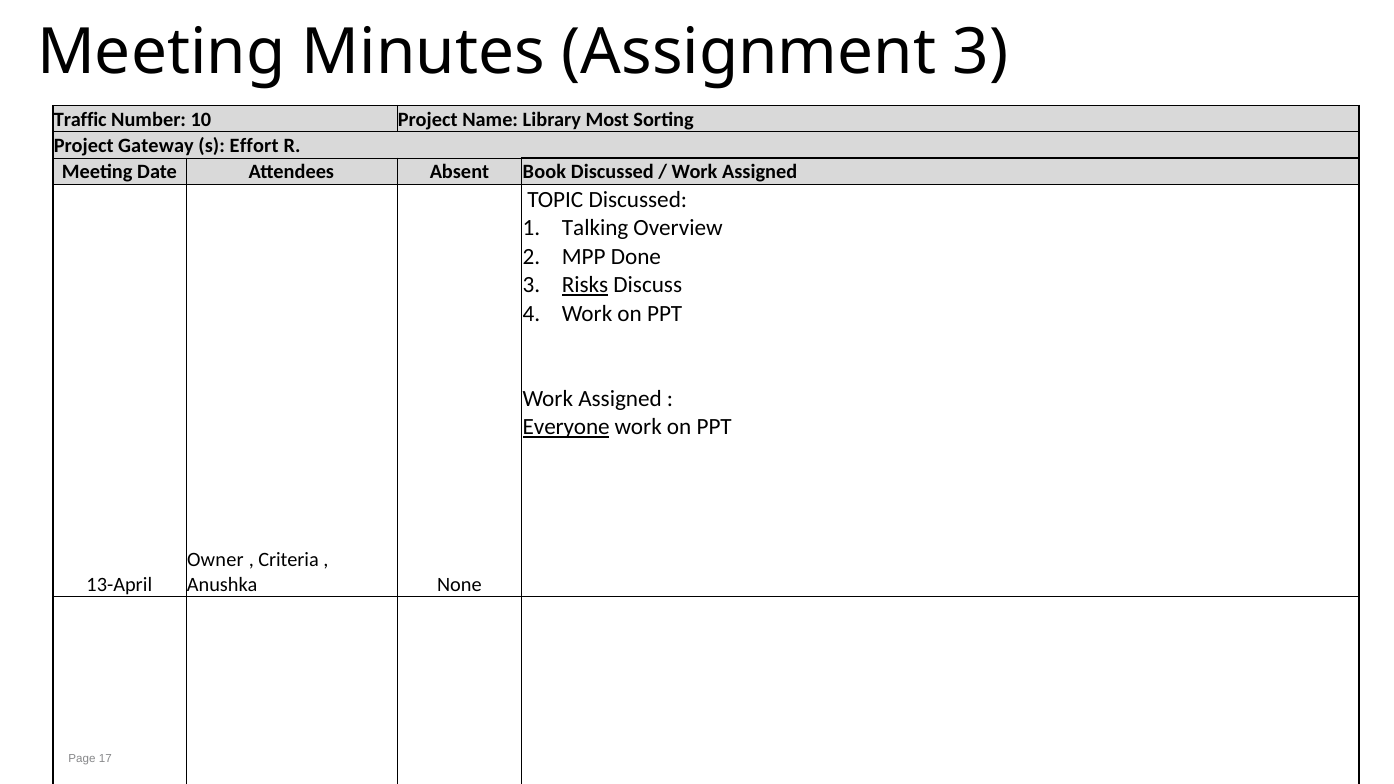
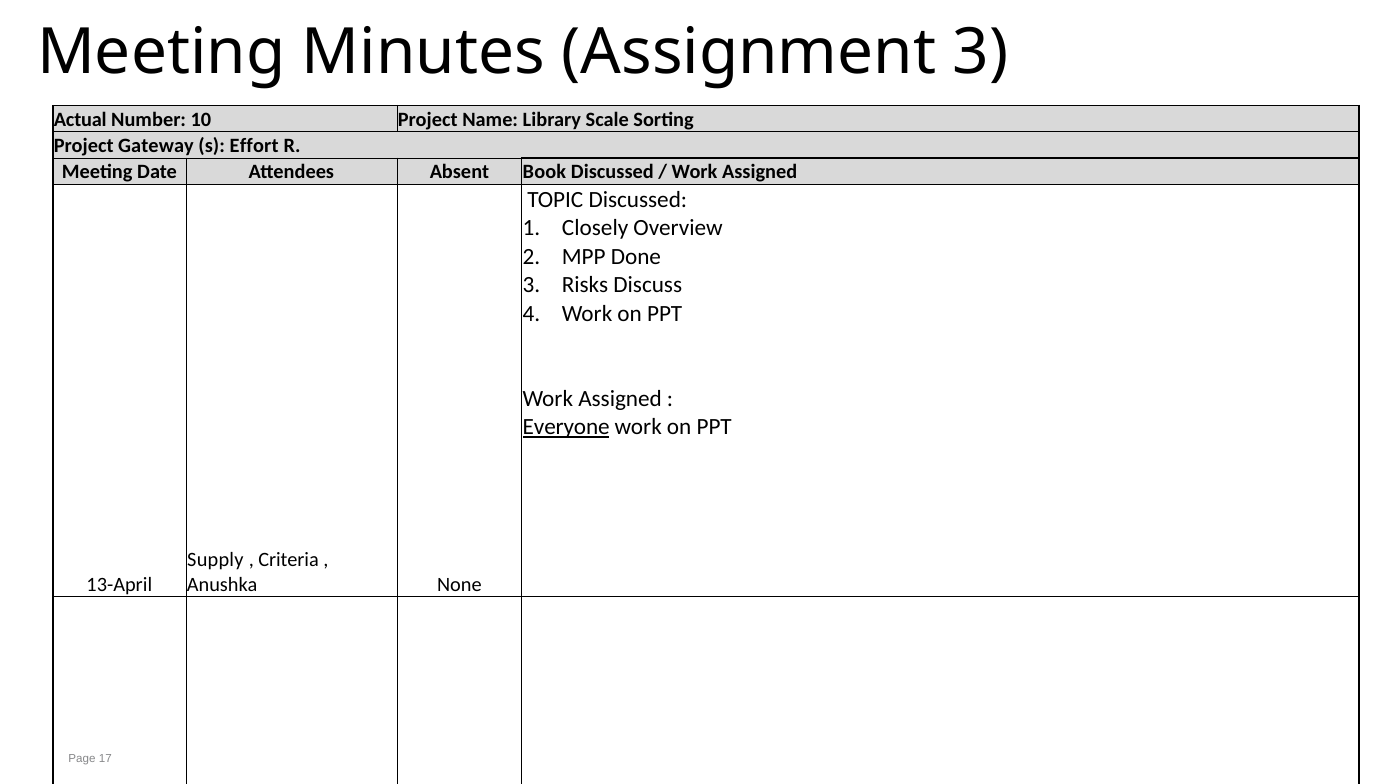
Traffic: Traffic -> Actual
Most: Most -> Scale
Talking: Talking -> Closely
Risks underline: present -> none
Owner: Owner -> Supply
